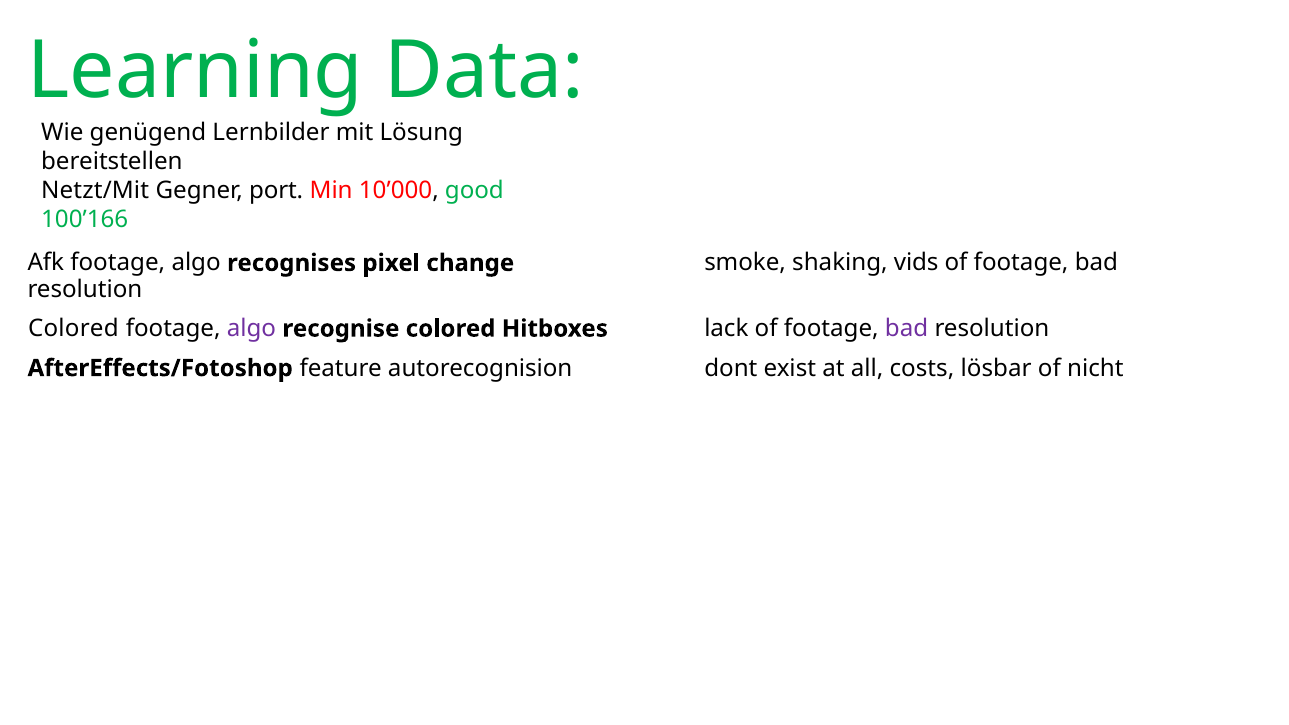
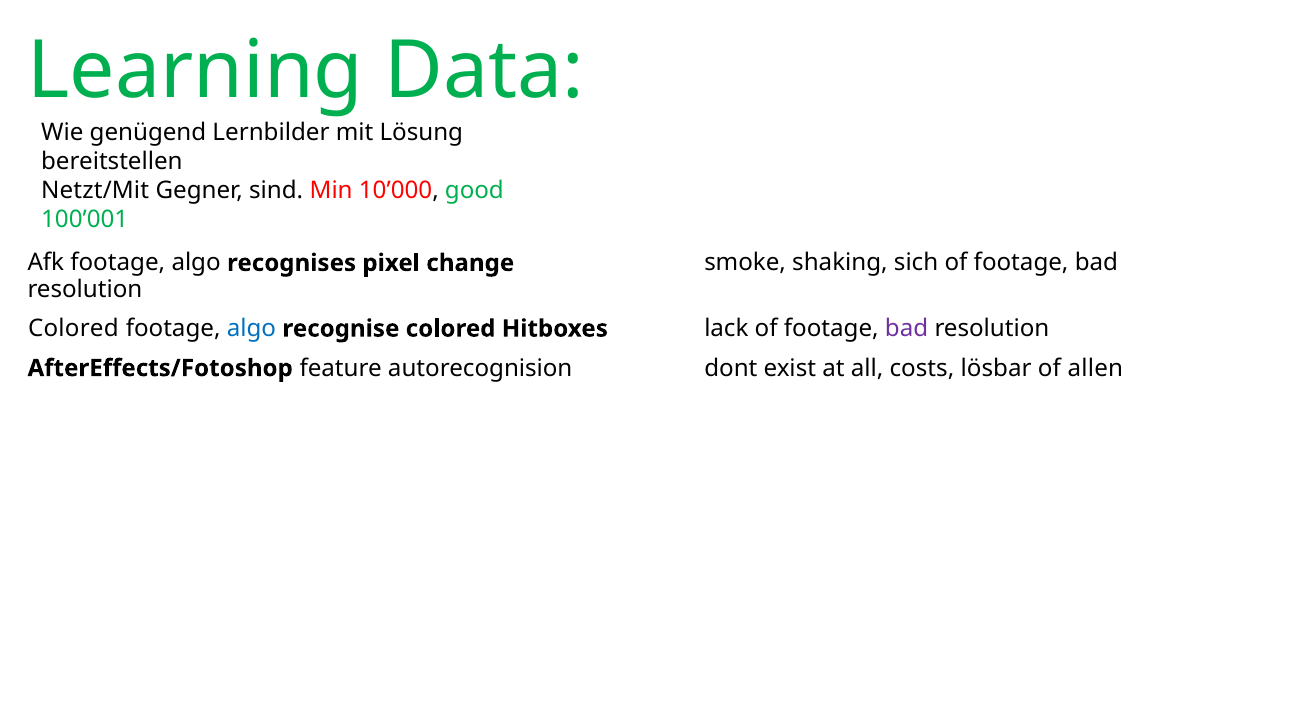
port: port -> sind
100’166: 100’166 -> 100’001
vids: vids -> sich
algo at (251, 329) colour: purple -> blue
nicht: nicht -> allen
